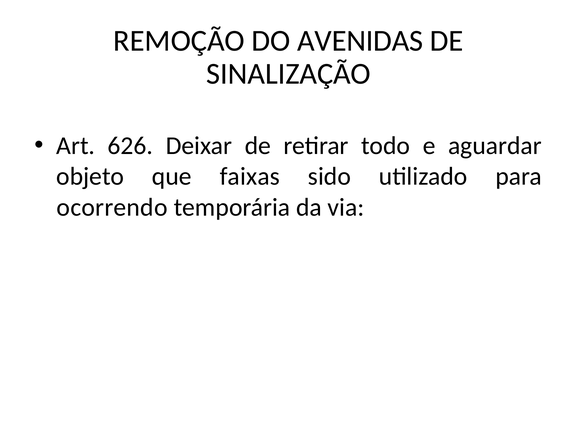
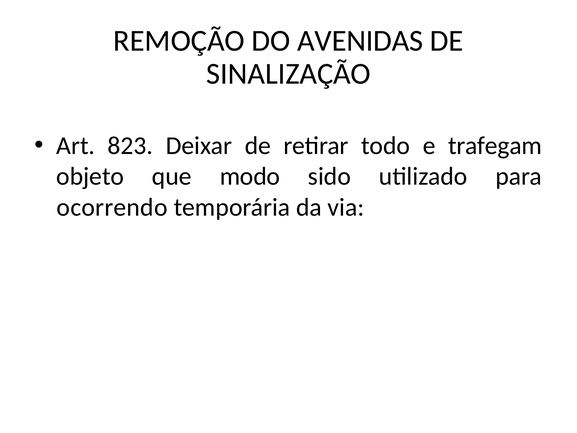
626: 626 -> 823
aguardar: aguardar -> trafegam
faixas: faixas -> modo
